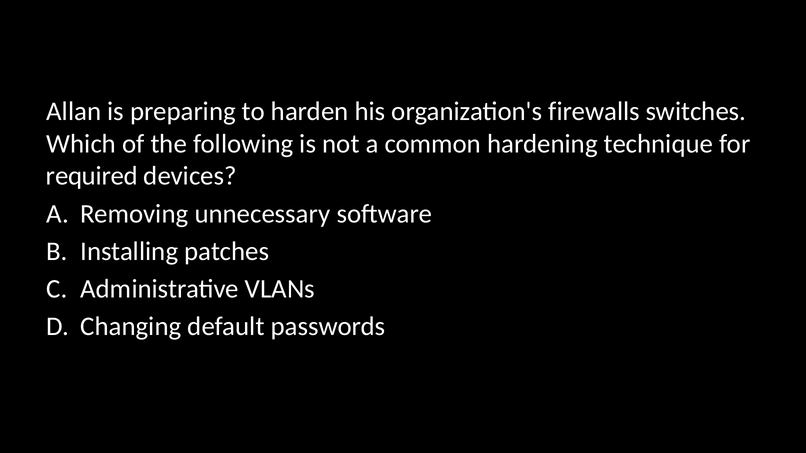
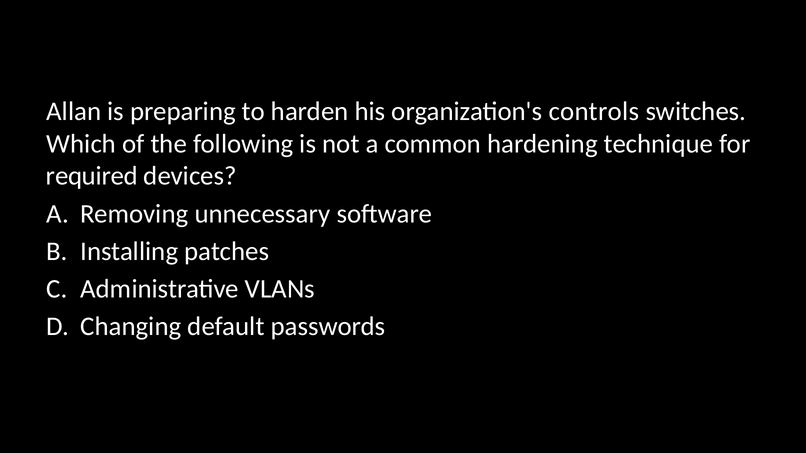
firewalls: firewalls -> controls
